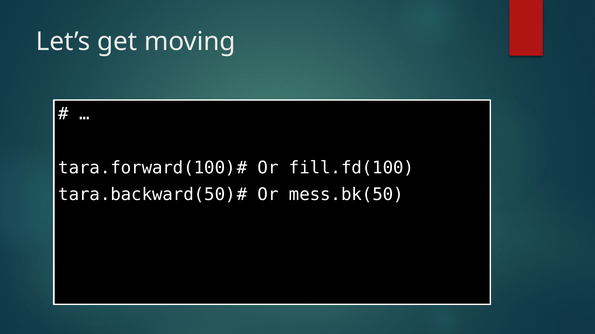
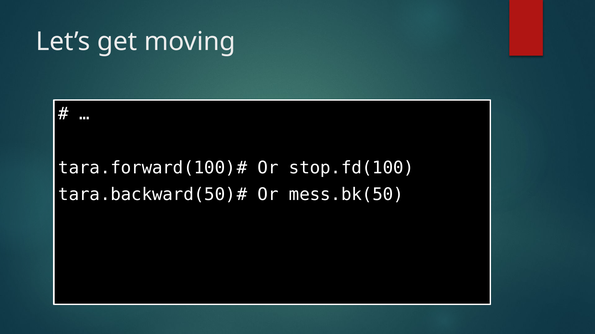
fill.fd(100: fill.fd(100 -> stop.fd(100
